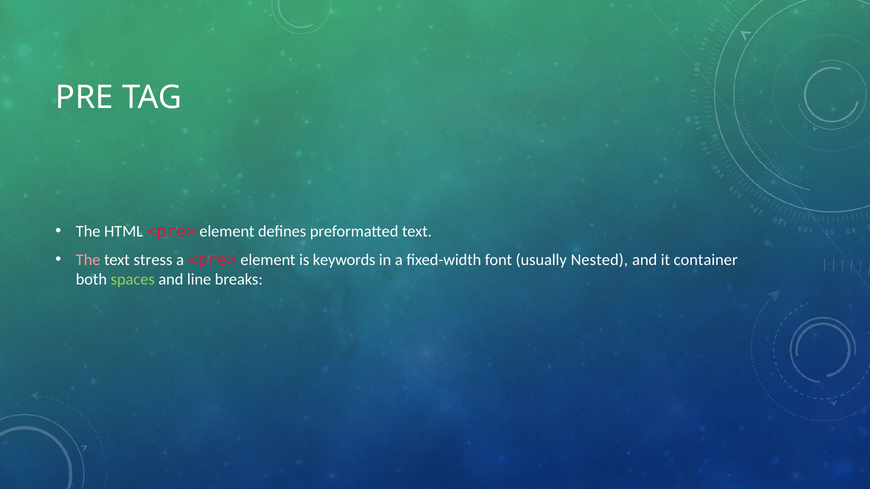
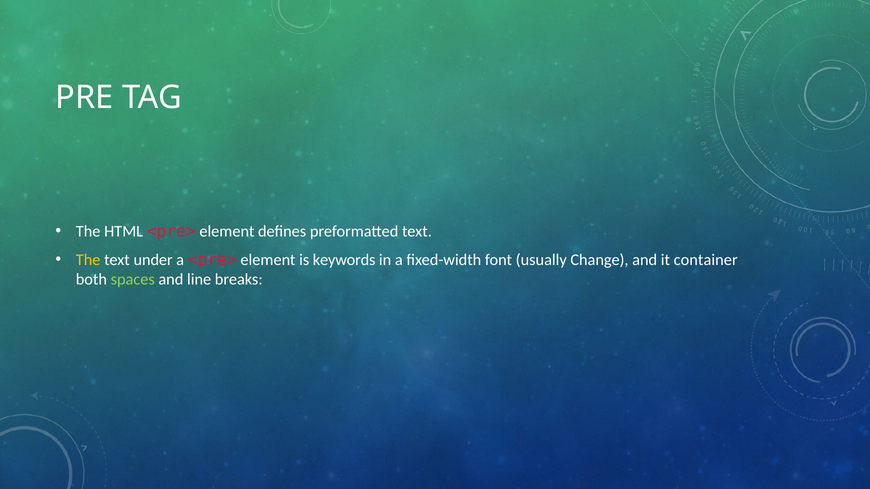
The at (88, 260) colour: pink -> yellow
stress: stress -> under
Nested: Nested -> Change
